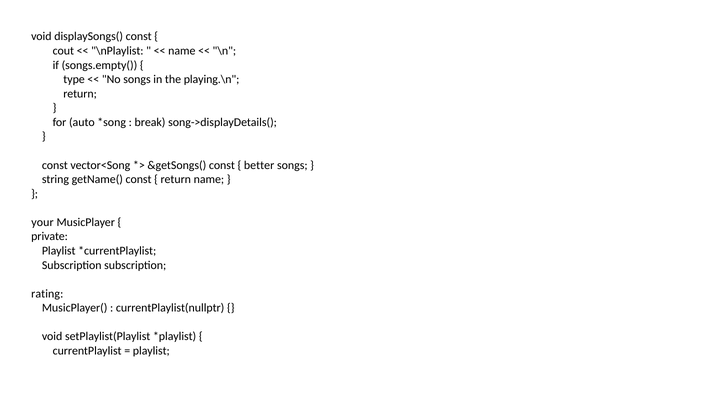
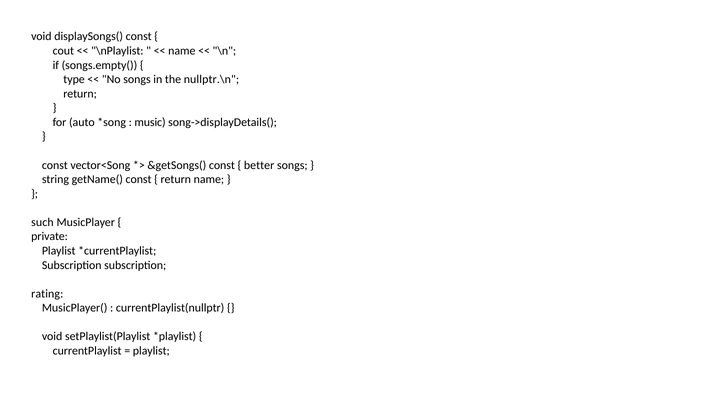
playing.\n: playing.\n -> nullptr.\n
break: break -> music
your: your -> such
